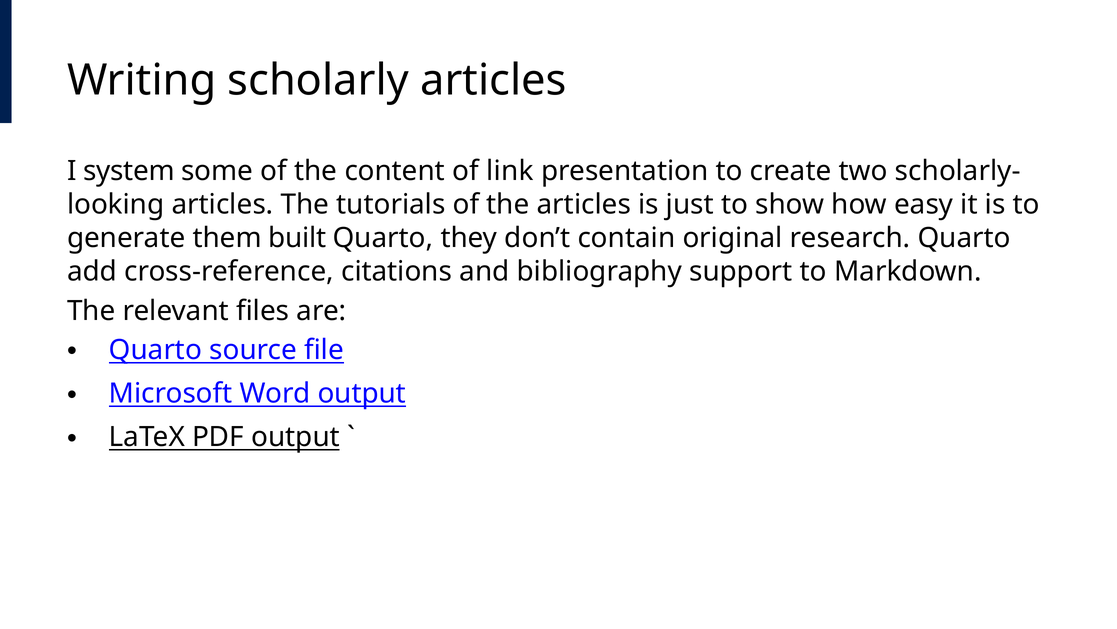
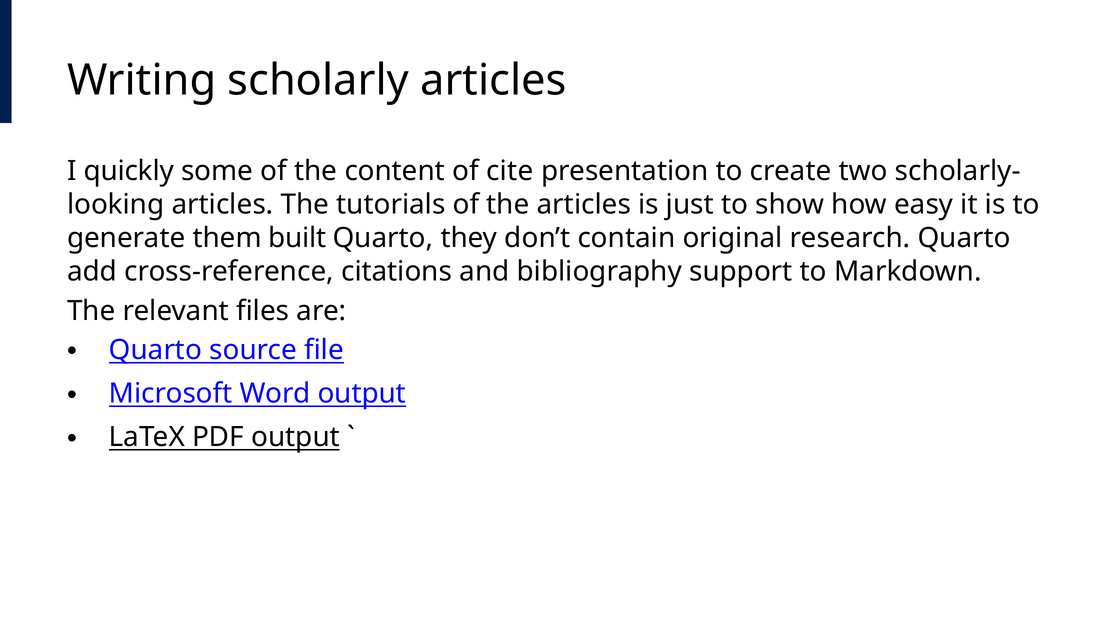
system: system -> quickly
link: link -> cite
